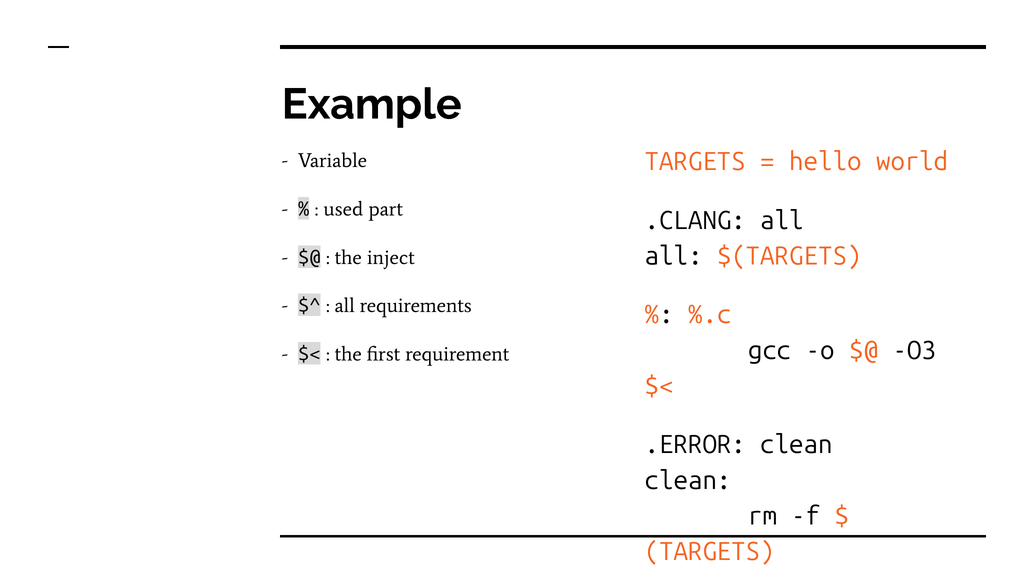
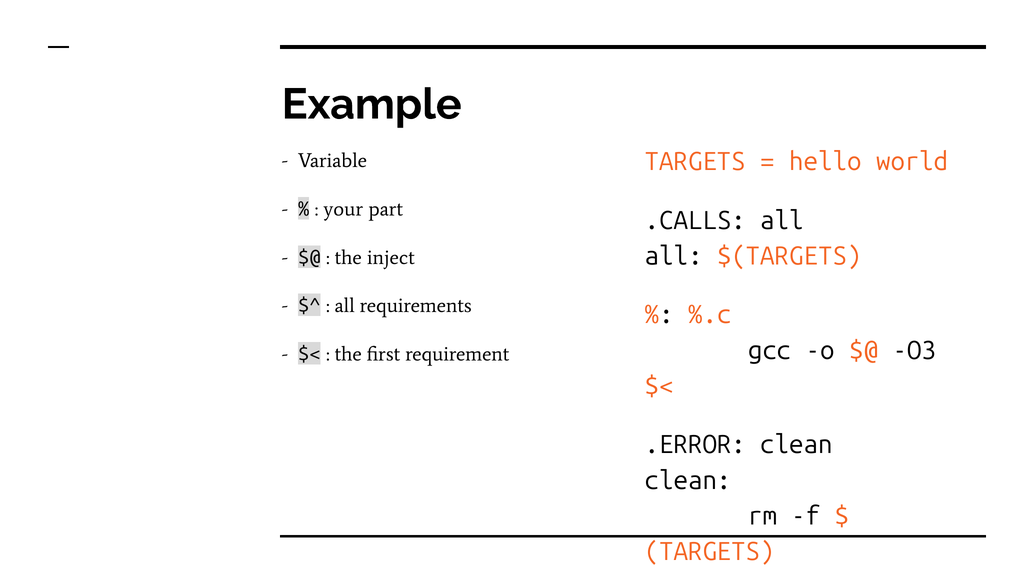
used: used -> your
.CLANG: .CLANG -> .CALLS
